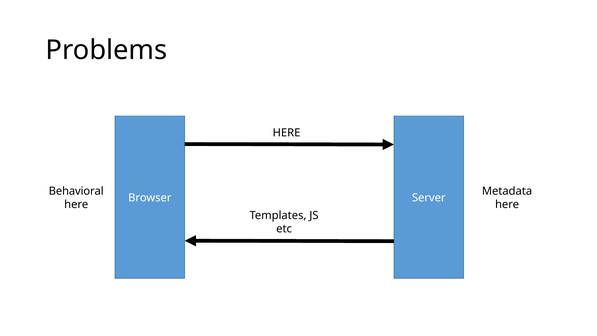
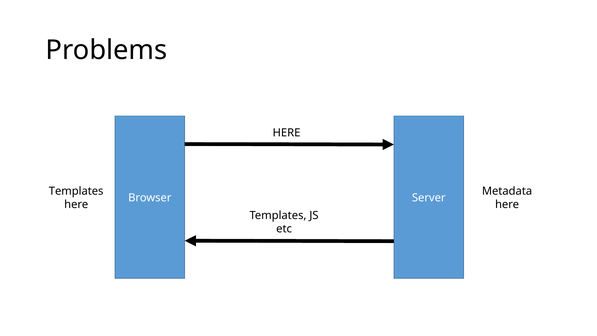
Behavioral at (76, 191): Behavioral -> Templates
